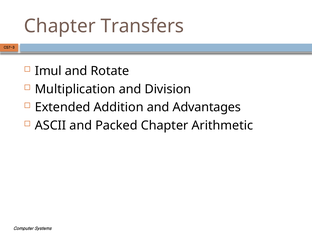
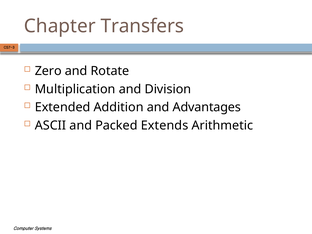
Imul: Imul -> Zero
Packed Chapter: Chapter -> Extends
